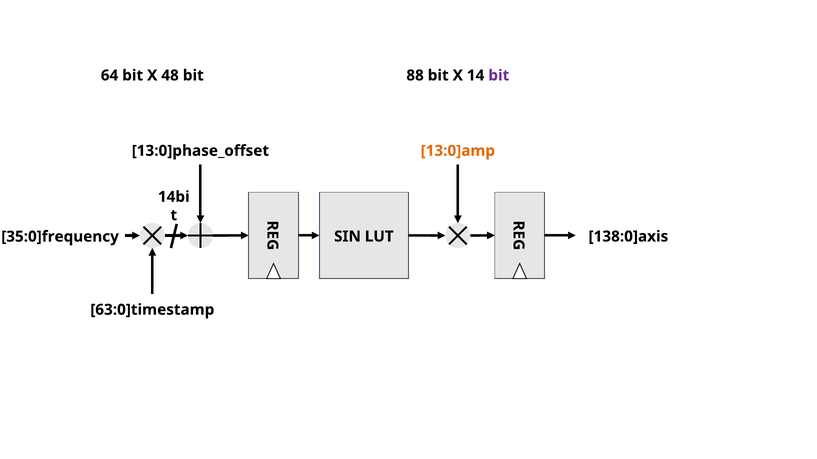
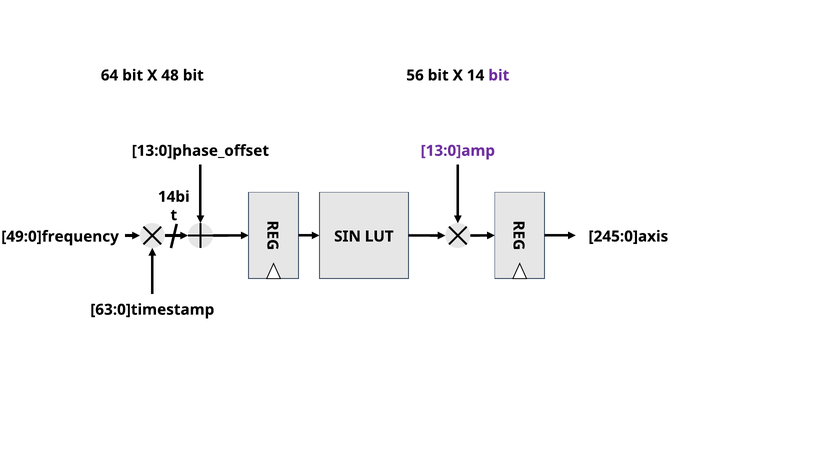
88: 88 -> 56
13:0]amp colour: orange -> purple
35:0]frequency: 35:0]frequency -> 49:0]frequency
138:0]axis: 138:0]axis -> 245:0]axis
